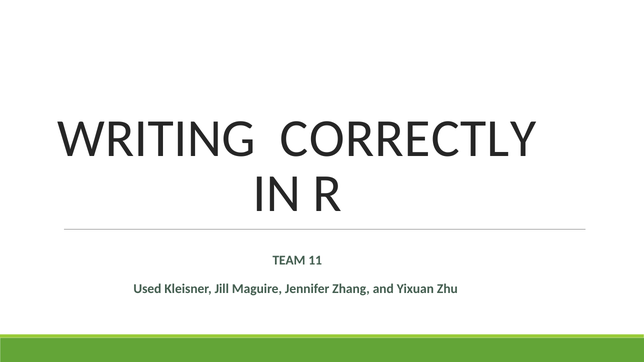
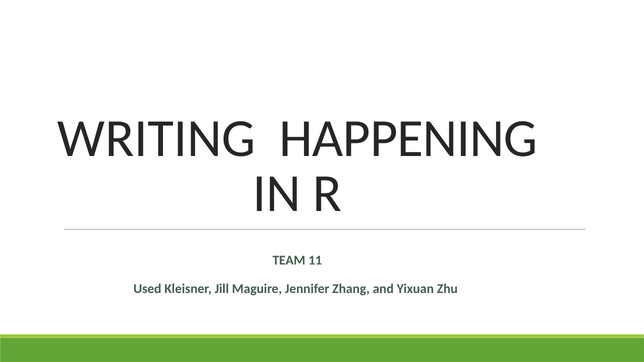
CORRECTLY: CORRECTLY -> HAPPENING
